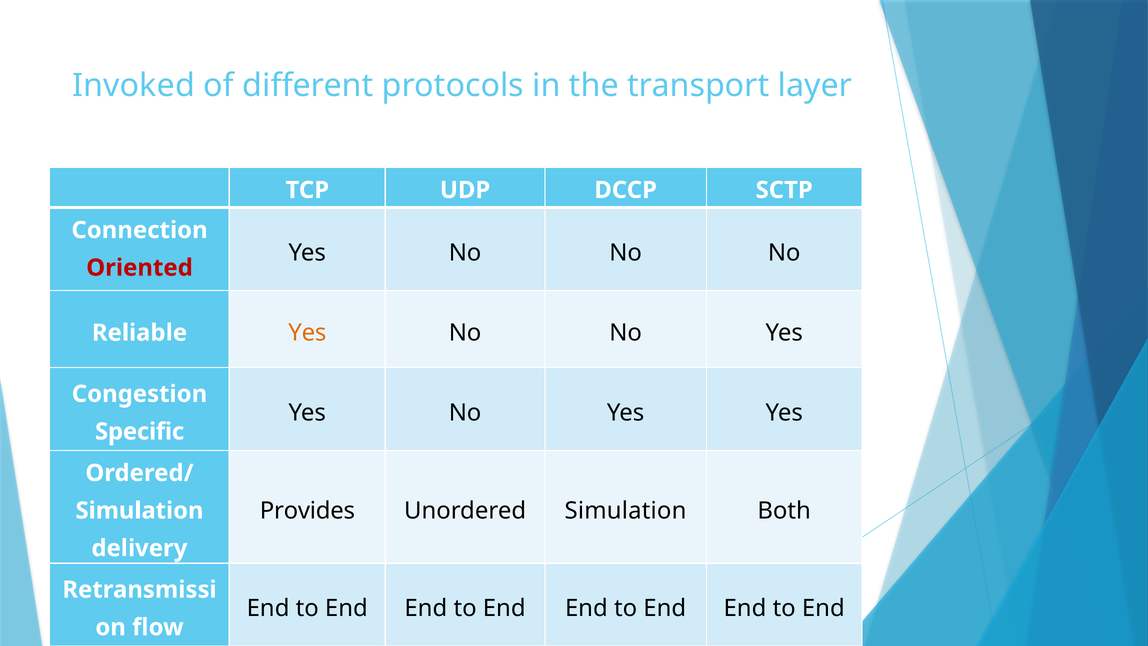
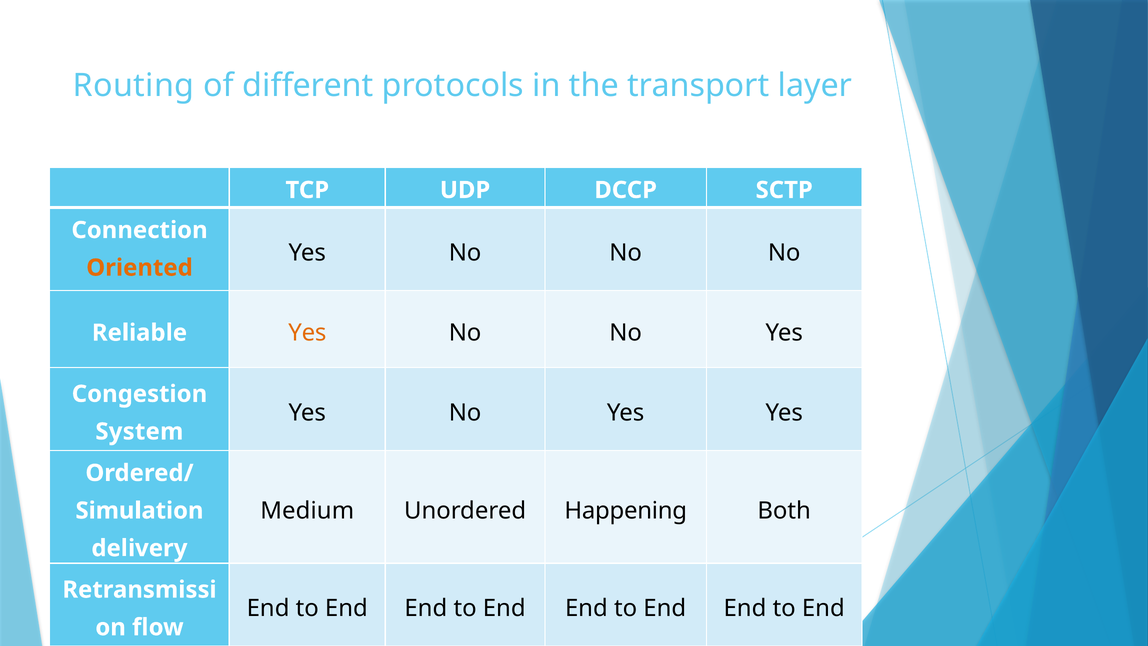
Invoked: Invoked -> Routing
Oriented colour: red -> orange
Specific: Specific -> System
Provides: Provides -> Medium
Unordered Simulation: Simulation -> Happening
